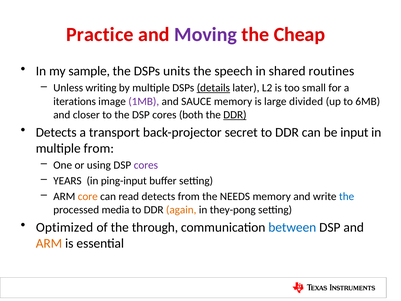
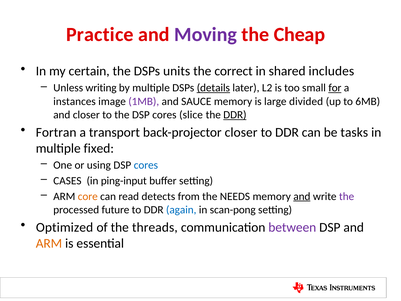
sample: sample -> certain
speech: speech -> correct
routines: routines -> includes
for underline: none -> present
iterations: iterations -> instances
both: both -> slice
Detects at (56, 132): Detects -> Fortran
back-projector secret: secret -> closer
input: input -> tasks
multiple from: from -> fixed
cores at (146, 165) colour: purple -> blue
YEARS: YEARS -> CASES
and at (302, 196) underline: none -> present
the at (347, 196) colour: blue -> purple
media: media -> future
again colour: orange -> blue
they-pong: they-pong -> scan-pong
through: through -> threads
between colour: blue -> purple
